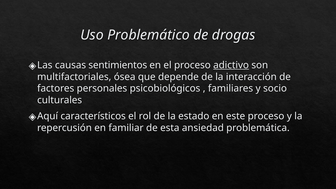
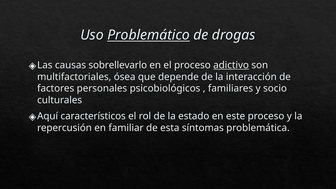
Problemático underline: none -> present
sentimientos: sentimientos -> sobrellevarlo
ansiedad: ansiedad -> síntomas
